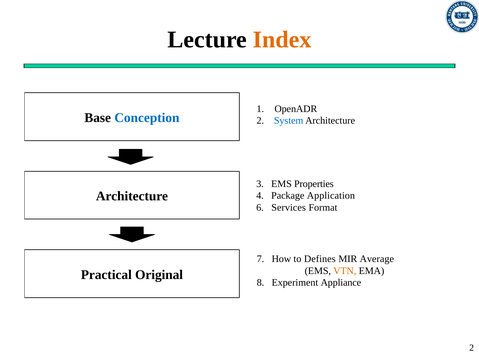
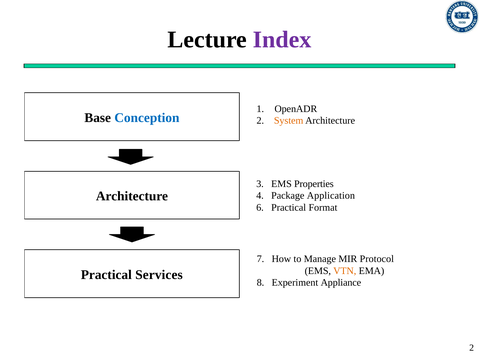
Index colour: orange -> purple
System colour: blue -> orange
6 Services: Services -> Practical
Defines: Defines -> Manage
Average: Average -> Protocol
Original: Original -> Services
